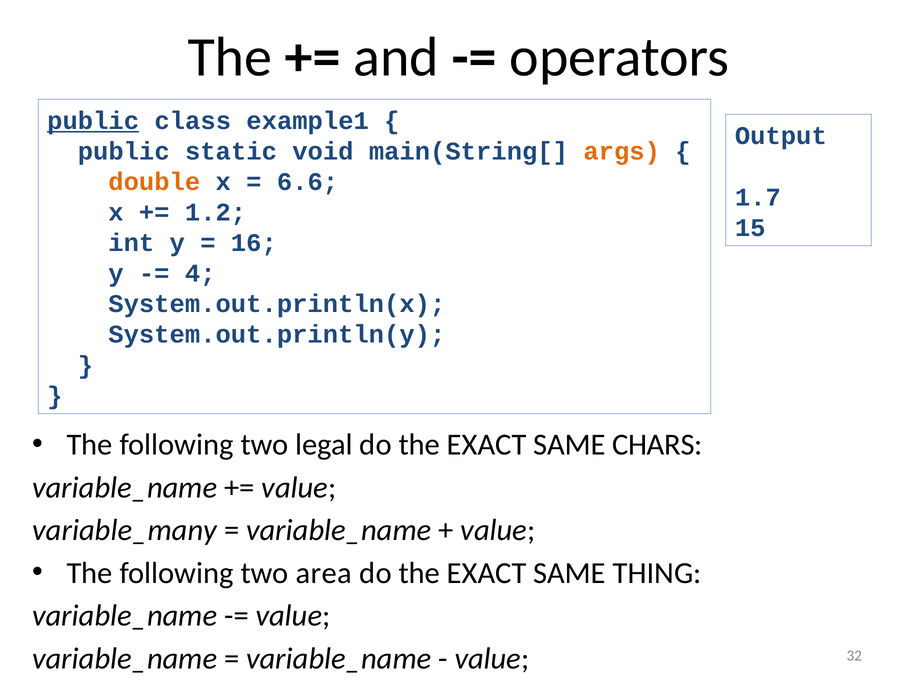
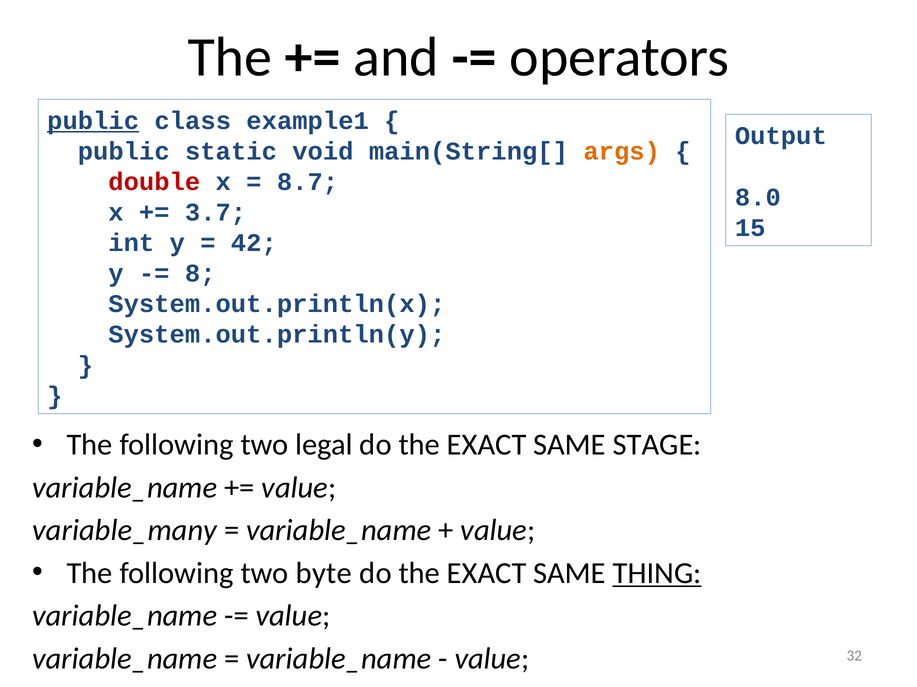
double colour: orange -> red
6.6: 6.6 -> 8.7
1.7: 1.7 -> 8.0
1.2: 1.2 -> 3.7
16: 16 -> 42
4: 4 -> 8
CHARS: CHARS -> STAGE
area: area -> byte
THING underline: none -> present
